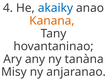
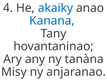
Kanana colour: orange -> blue
